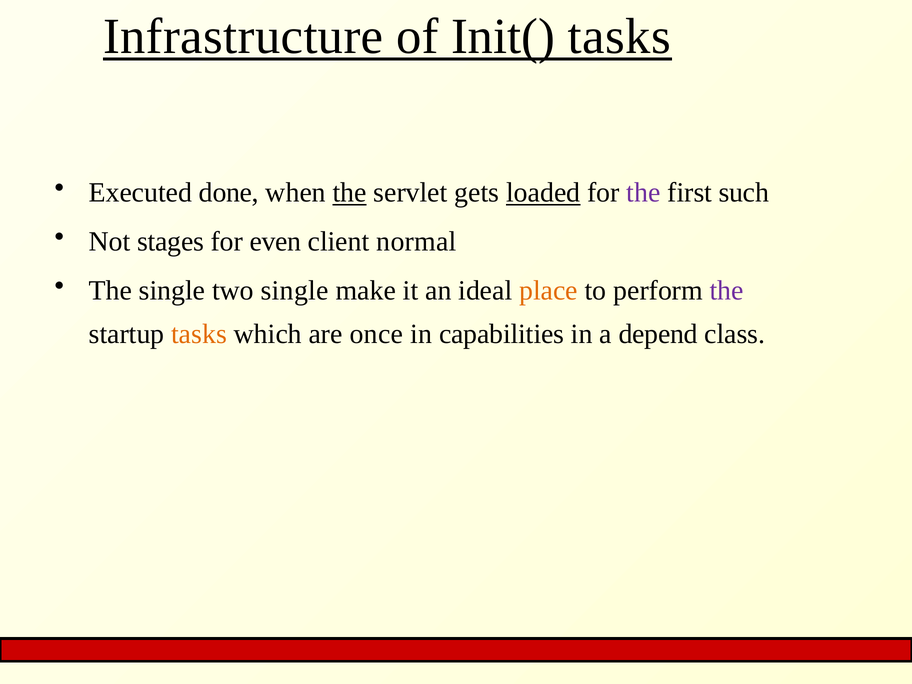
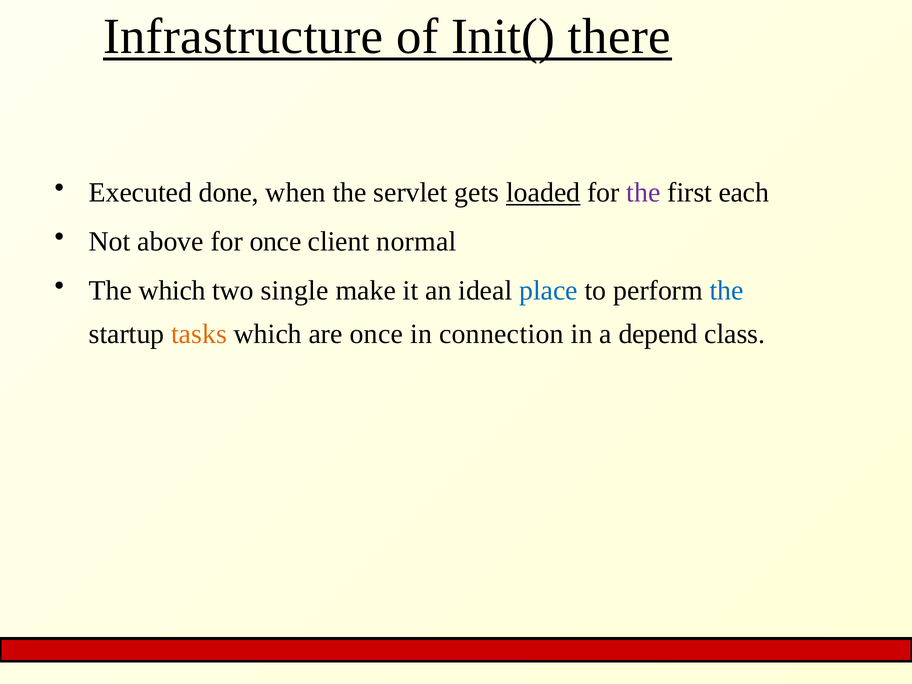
Init( tasks: tasks -> there
the at (350, 193) underline: present -> none
such: such -> each
stages: stages -> above
for even: even -> once
The single: single -> which
place colour: orange -> blue
the at (727, 291) colour: purple -> blue
capabilities: capabilities -> connection
